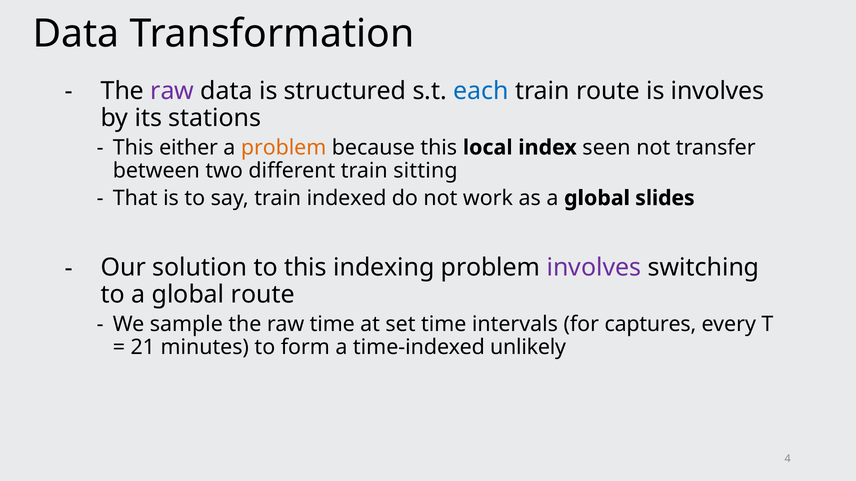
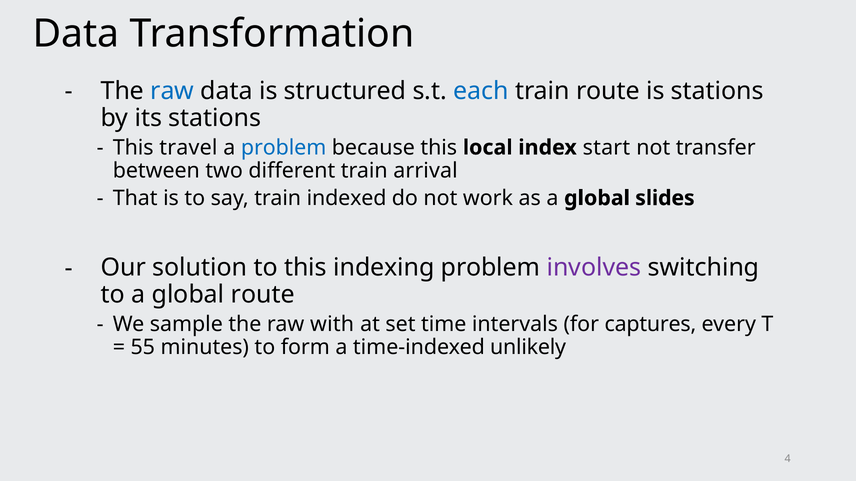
raw at (172, 91) colour: purple -> blue
is involves: involves -> stations
either: either -> travel
problem at (284, 148) colour: orange -> blue
seen: seen -> start
sitting: sitting -> arrival
raw time: time -> with
21: 21 -> 55
